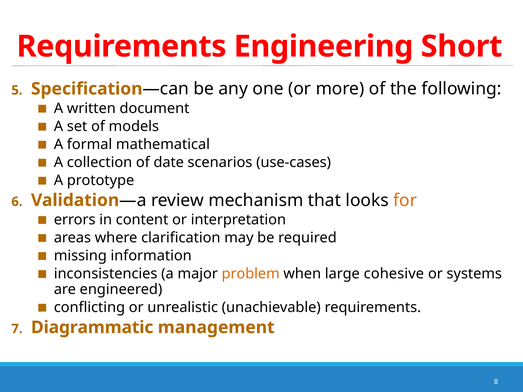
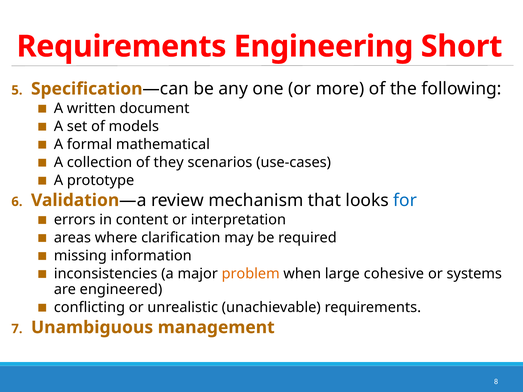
date: date -> they
for colour: orange -> blue
Diagrammatic: Diagrammatic -> Unambiguous
